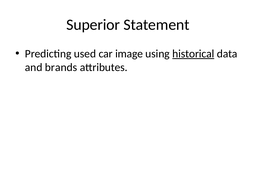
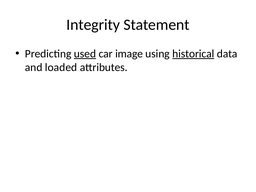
Superior: Superior -> Integrity
used underline: none -> present
brands: brands -> loaded
